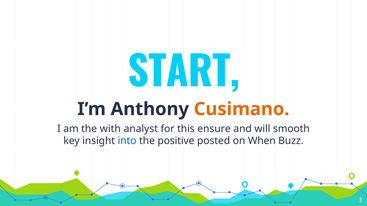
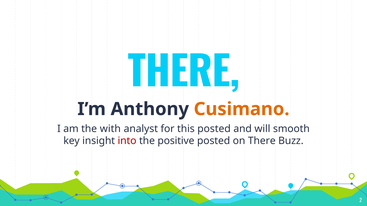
START at (184, 73): START -> THERE
this ensure: ensure -> posted
into colour: blue -> red
on When: When -> There
